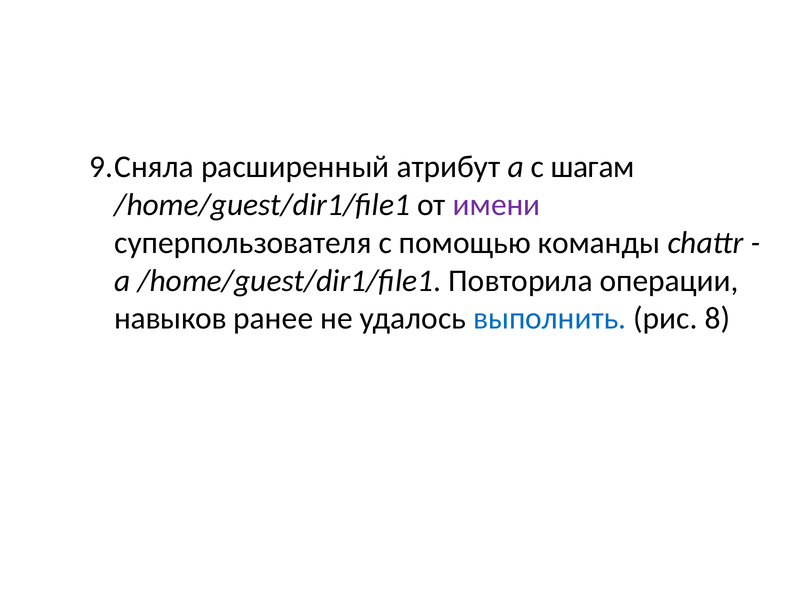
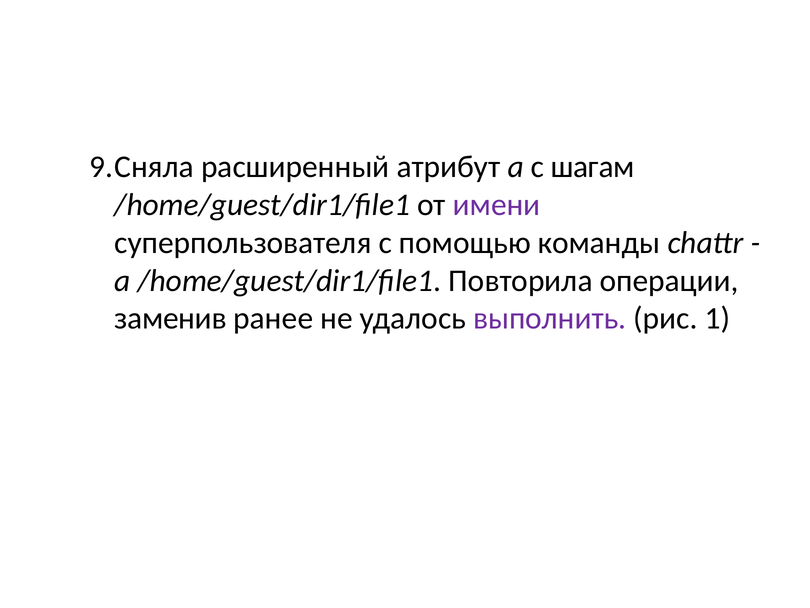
навыков: навыков -> заменив
выполнить colour: blue -> purple
8: 8 -> 1
